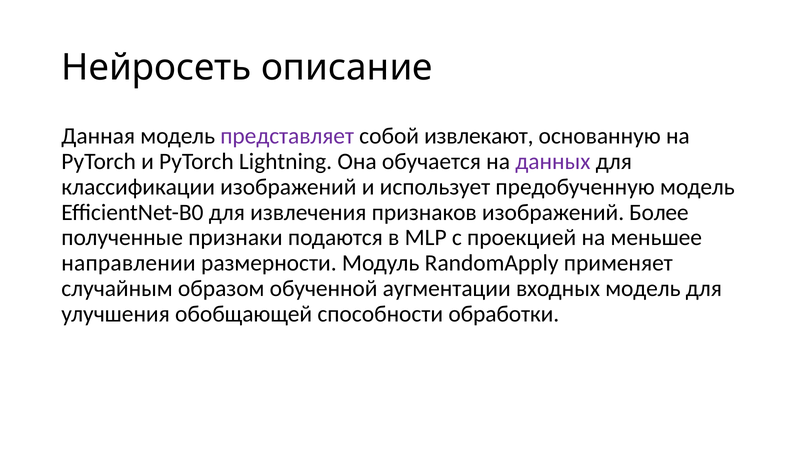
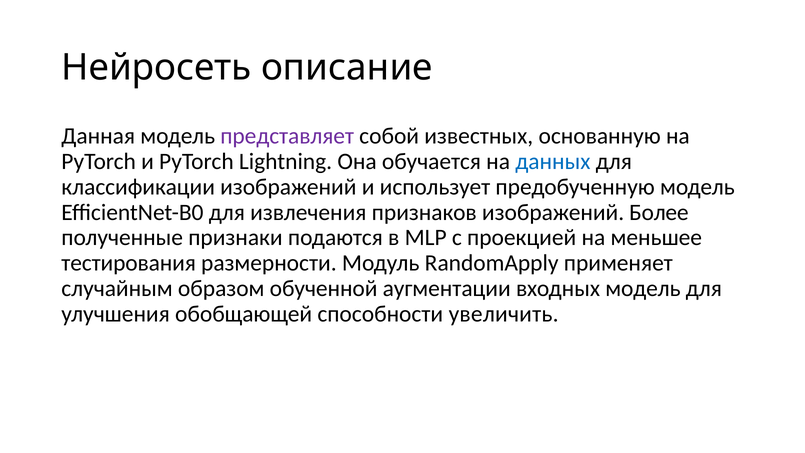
извлекают: извлекают -> известных
данных colour: purple -> blue
направлении: направлении -> тестирования
обработки: обработки -> увеличить
